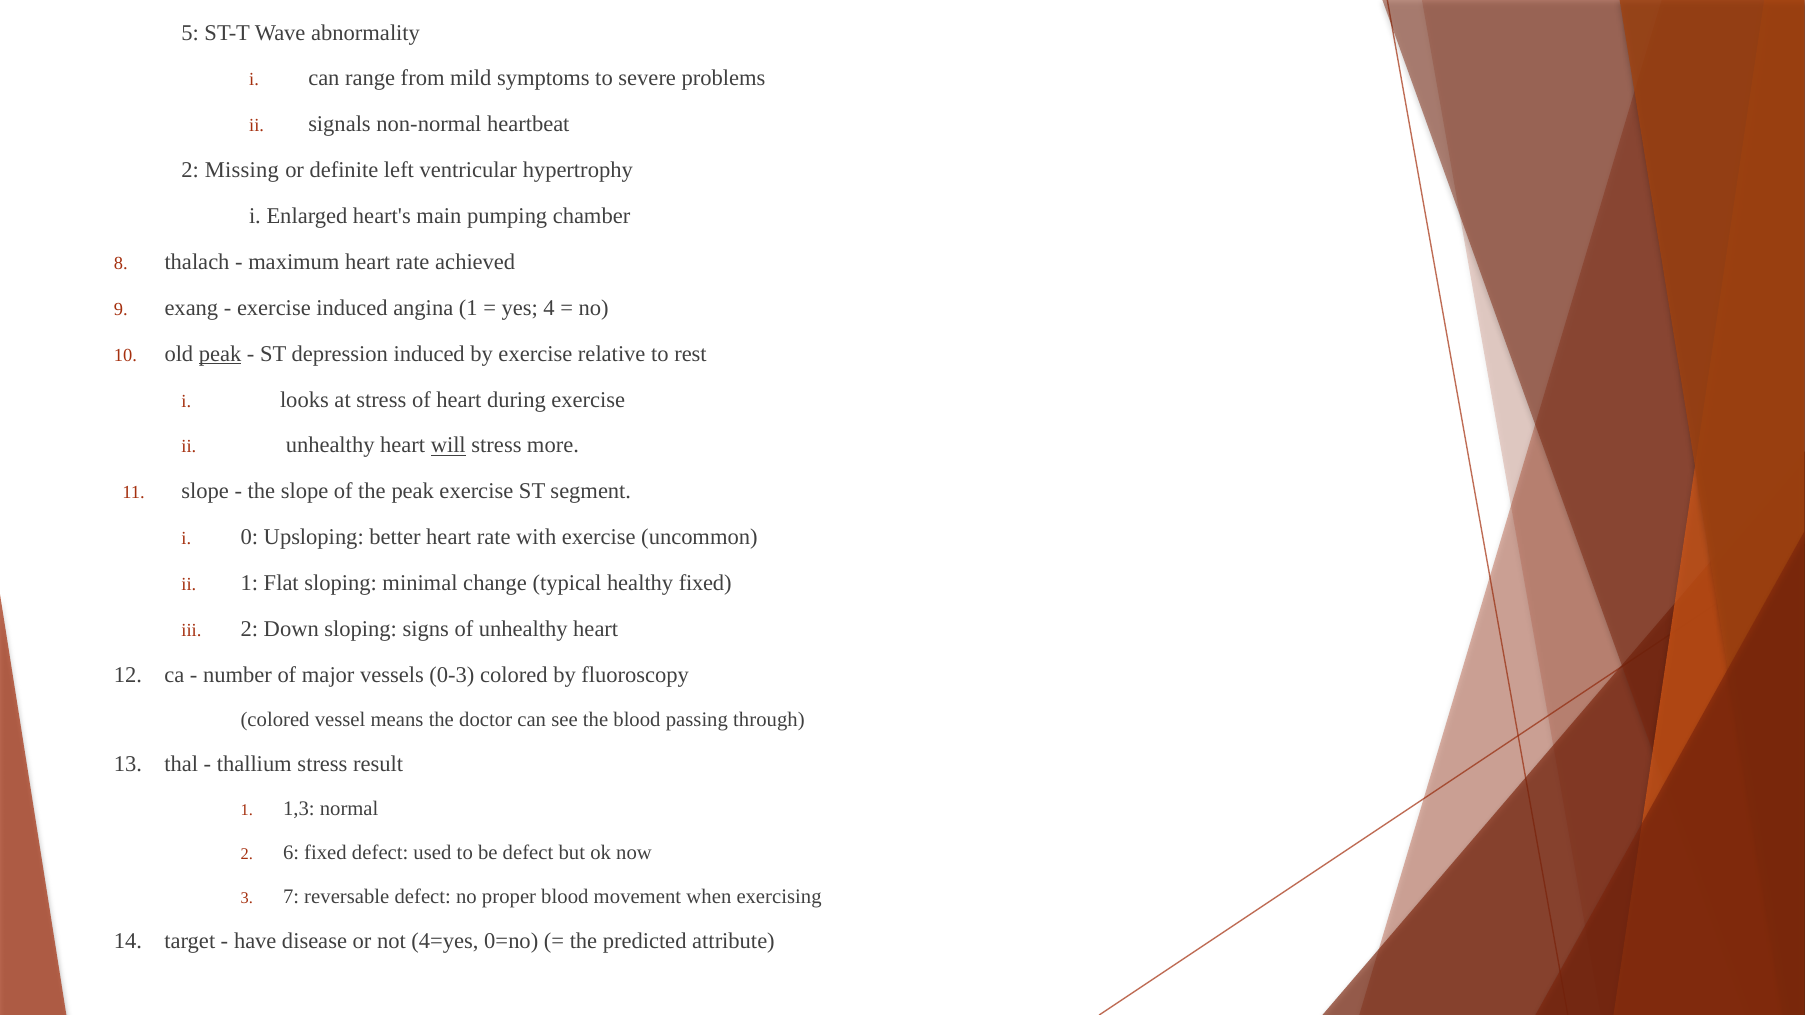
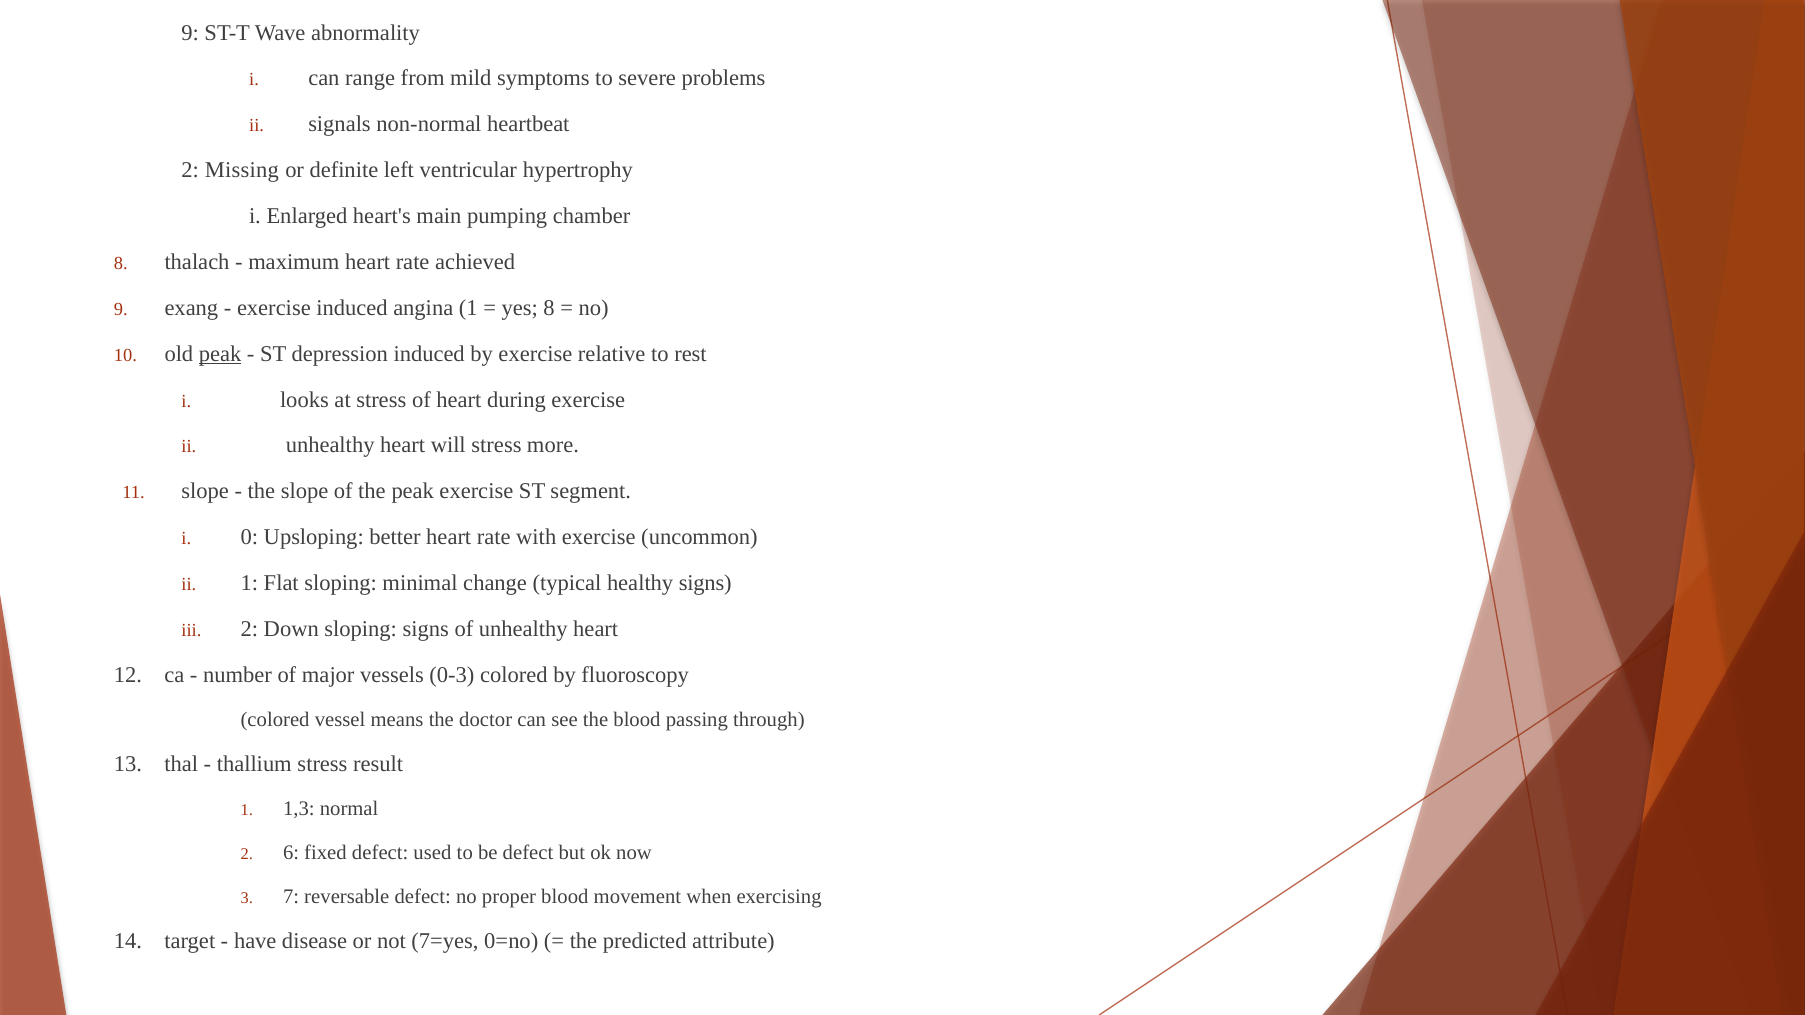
5 at (190, 33): 5 -> 9
yes 4: 4 -> 8
will underline: present -> none
healthy fixed: fixed -> signs
4=yes: 4=yes -> 7=yes
